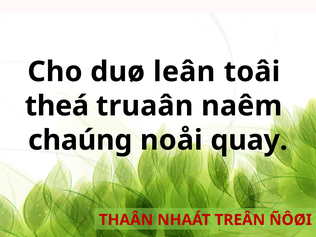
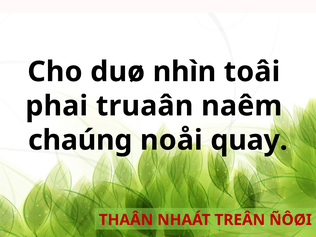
leân: leân -> nhìn
theá: theá -> phai
